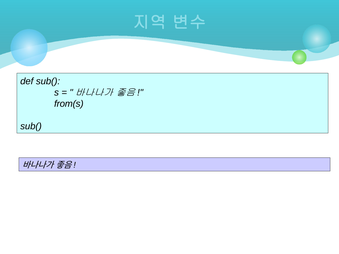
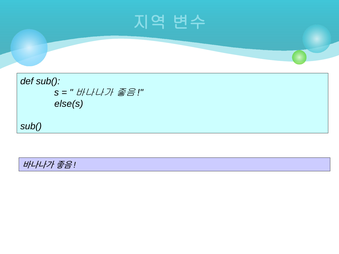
from(s: from(s -> else(s
